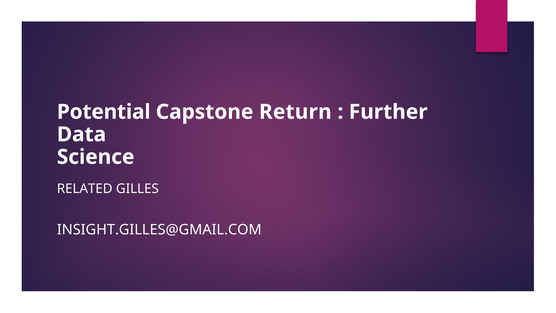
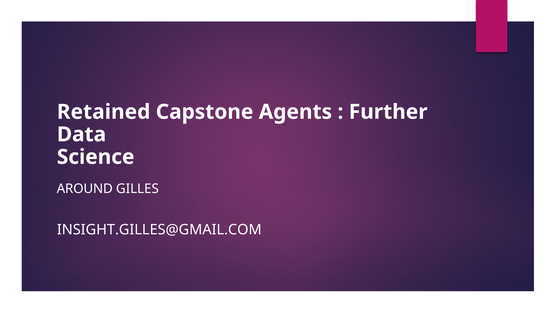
Potential: Potential -> Retained
Return: Return -> Agents
RELATED: RELATED -> AROUND
